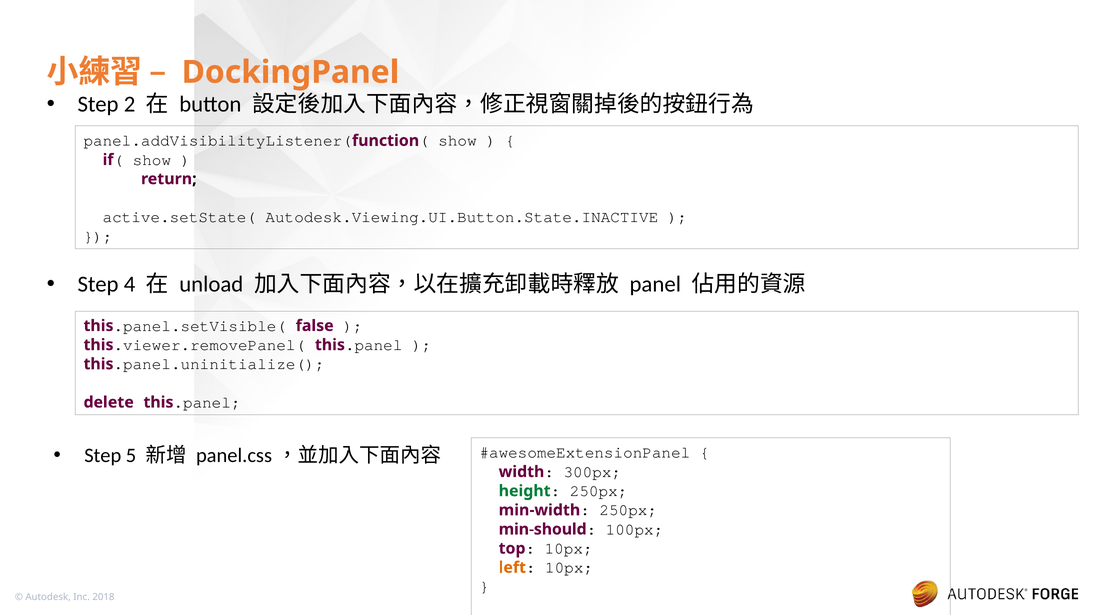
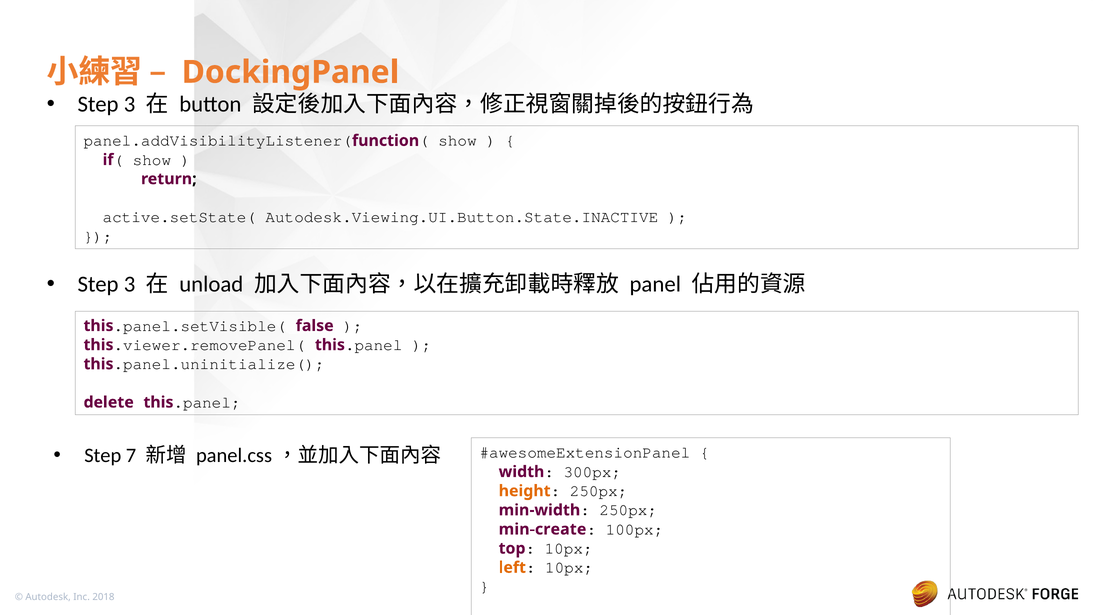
2 at (130, 104): 2 -> 3
4 at (130, 284): 4 -> 3
5: 5 -> 7
height colour: green -> orange
min-should: min-should -> min-create
